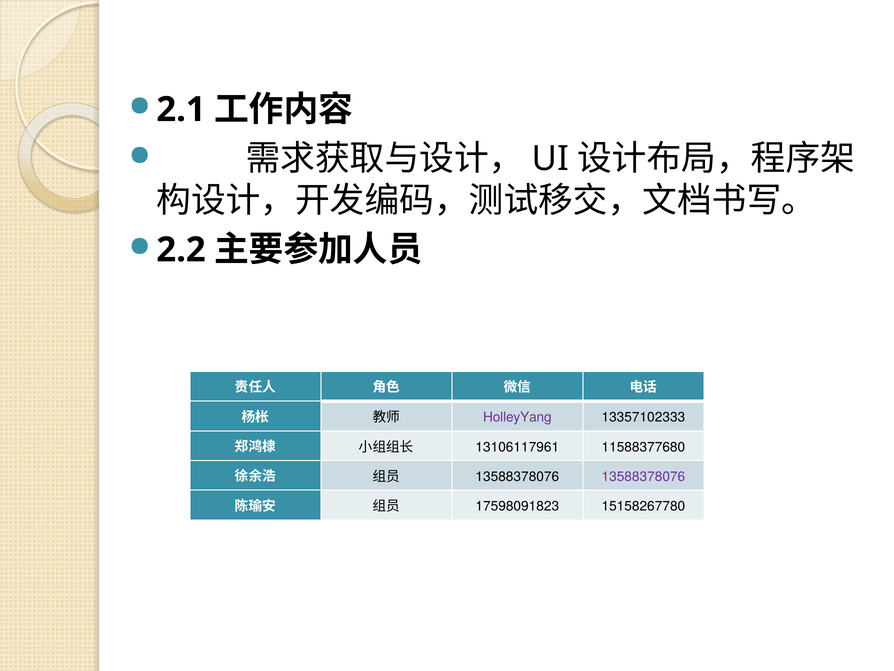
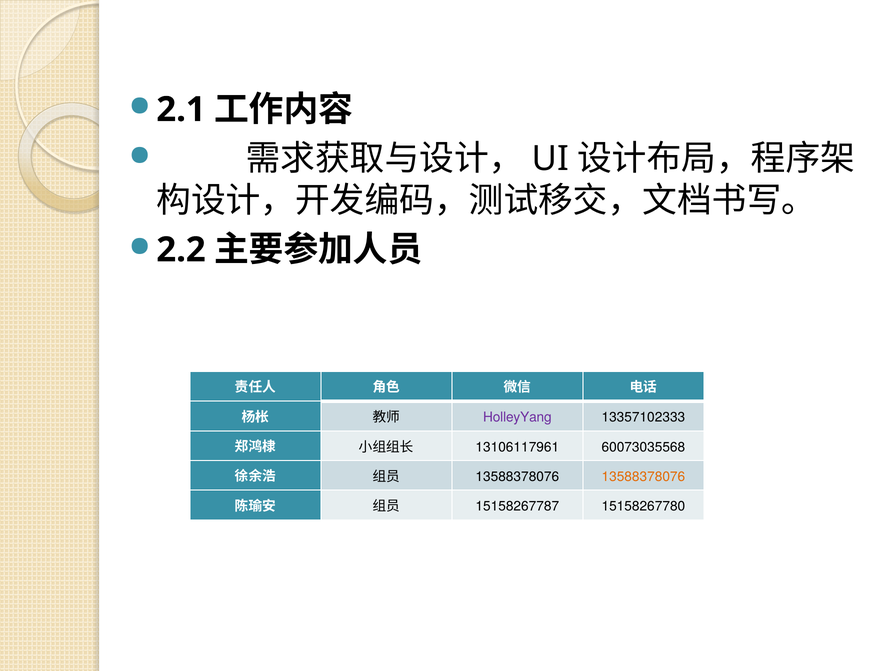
11588377680: 11588377680 -> 60073035568
13588378076 at (643, 476) colour: purple -> orange
17598091823: 17598091823 -> 15158267787
